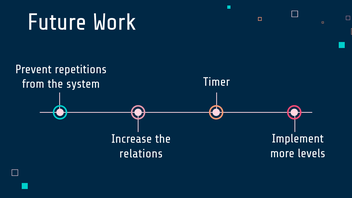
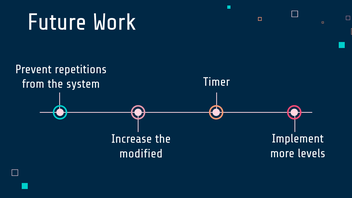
relations: relations -> modified
